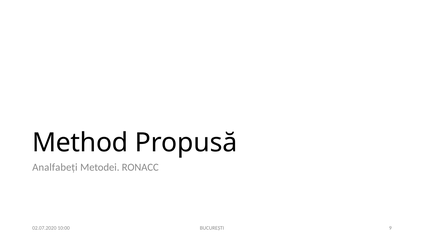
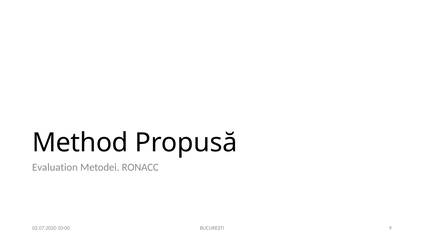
Analfabeți: Analfabeți -> Evaluation
